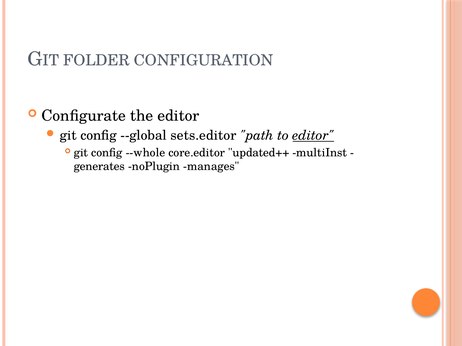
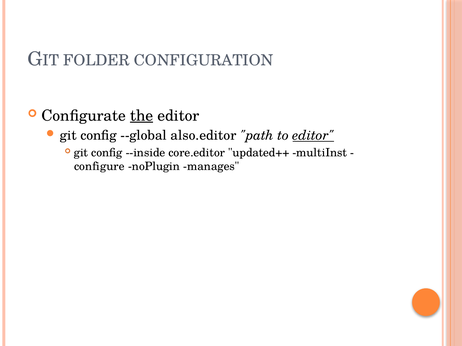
the underline: none -> present
sets.editor: sets.editor -> also.editor
--whole: --whole -> --inside
generates: generates -> configure
